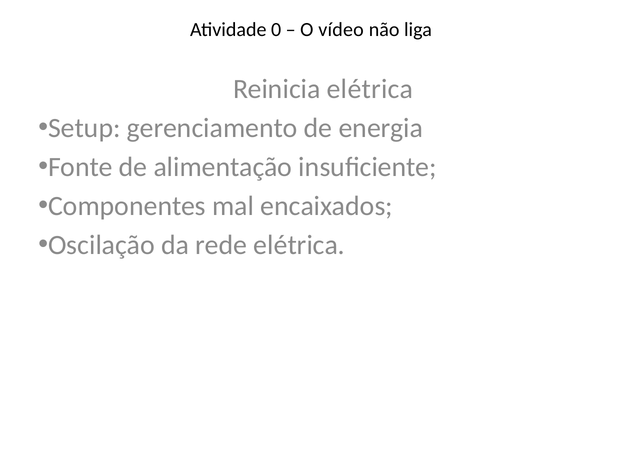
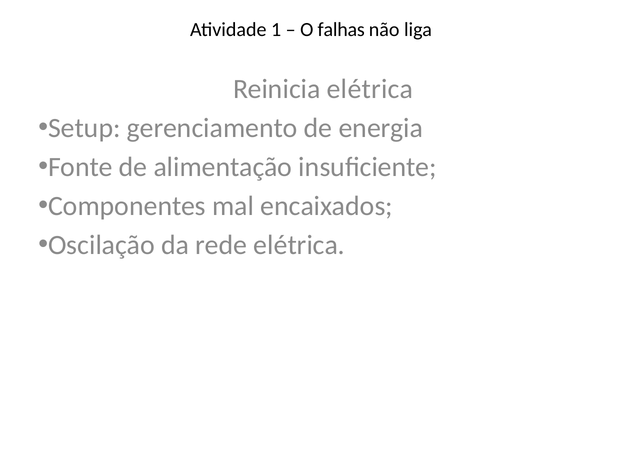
0: 0 -> 1
vídeo: vídeo -> falhas
